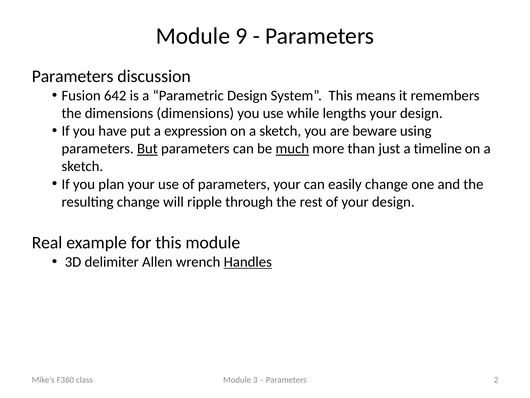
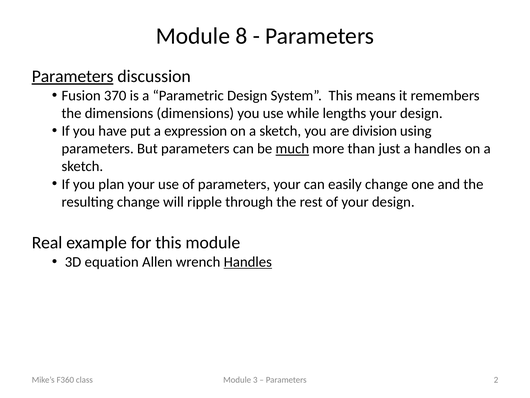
9: 9 -> 8
Parameters at (73, 76) underline: none -> present
642: 642 -> 370
beware: beware -> division
But underline: present -> none
a timeline: timeline -> handles
delimiter: delimiter -> equation
